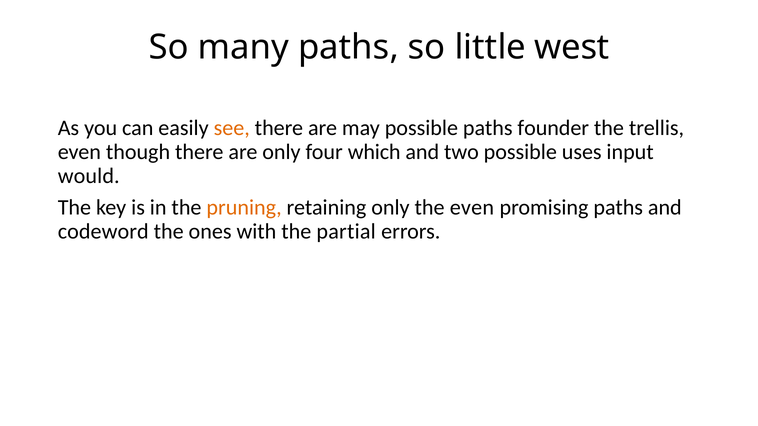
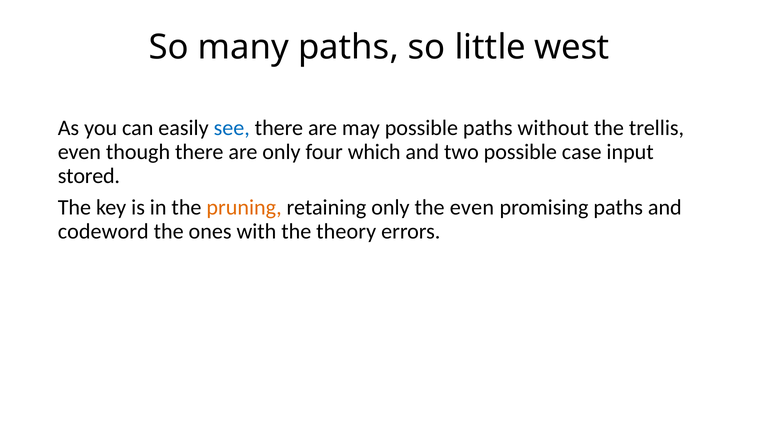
see colour: orange -> blue
founder: founder -> without
uses: uses -> case
would: would -> stored
partial: partial -> theory
